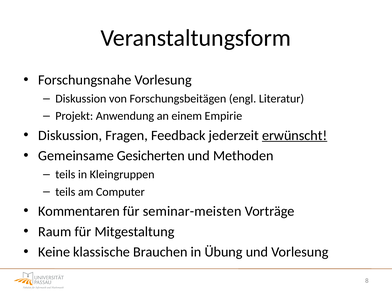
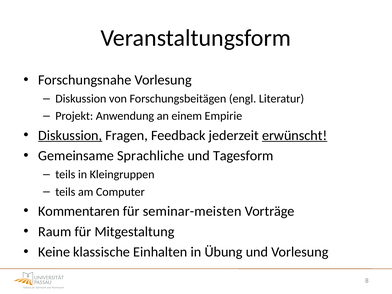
Diskussion at (70, 135) underline: none -> present
Gesicherten: Gesicherten -> Sprachliche
Methoden: Methoden -> Tagesform
Brauchen: Brauchen -> Einhalten
